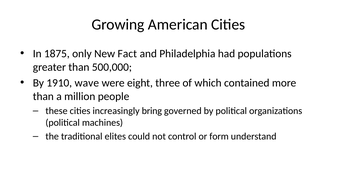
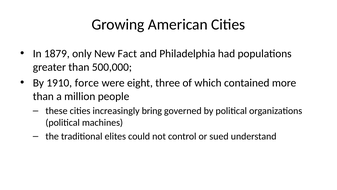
1875: 1875 -> 1879
wave: wave -> force
form: form -> sued
